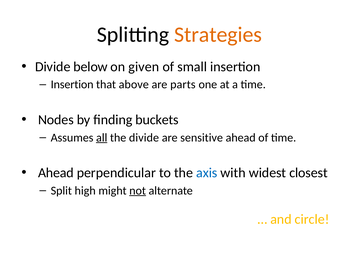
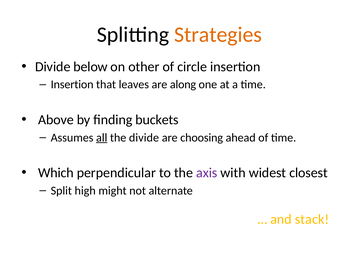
given: given -> other
small: small -> circle
above: above -> leaves
parts: parts -> along
Nodes: Nodes -> Above
sensitive: sensitive -> choosing
Ahead at (56, 173): Ahead -> Which
axis colour: blue -> purple
not underline: present -> none
circle: circle -> stack
